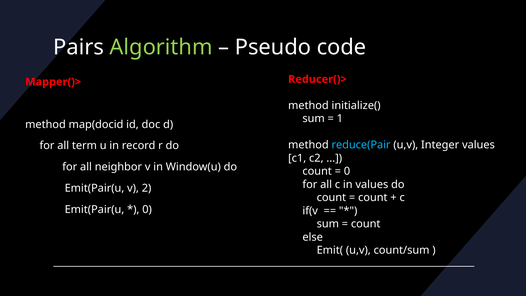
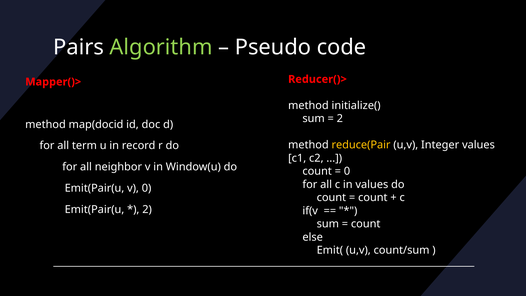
1 at (340, 119): 1 -> 2
reduce(Pair colour: light blue -> yellow
v 2: 2 -> 0
0 at (147, 209): 0 -> 2
